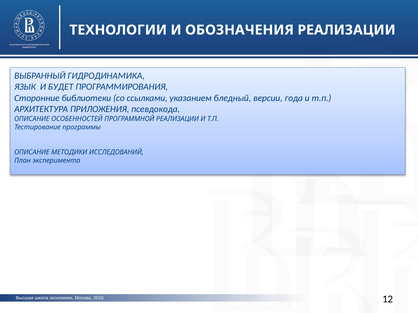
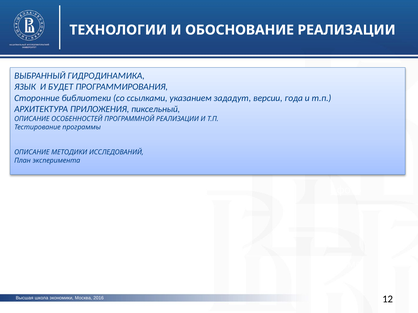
ОБОЗНАЧЕНИЯ: ОБОЗНАЧЕНИЯ -> ОБОСНОВАНИЕ
бледный: бледный -> зададут
псевдокода: псевдокода -> пиксельный
